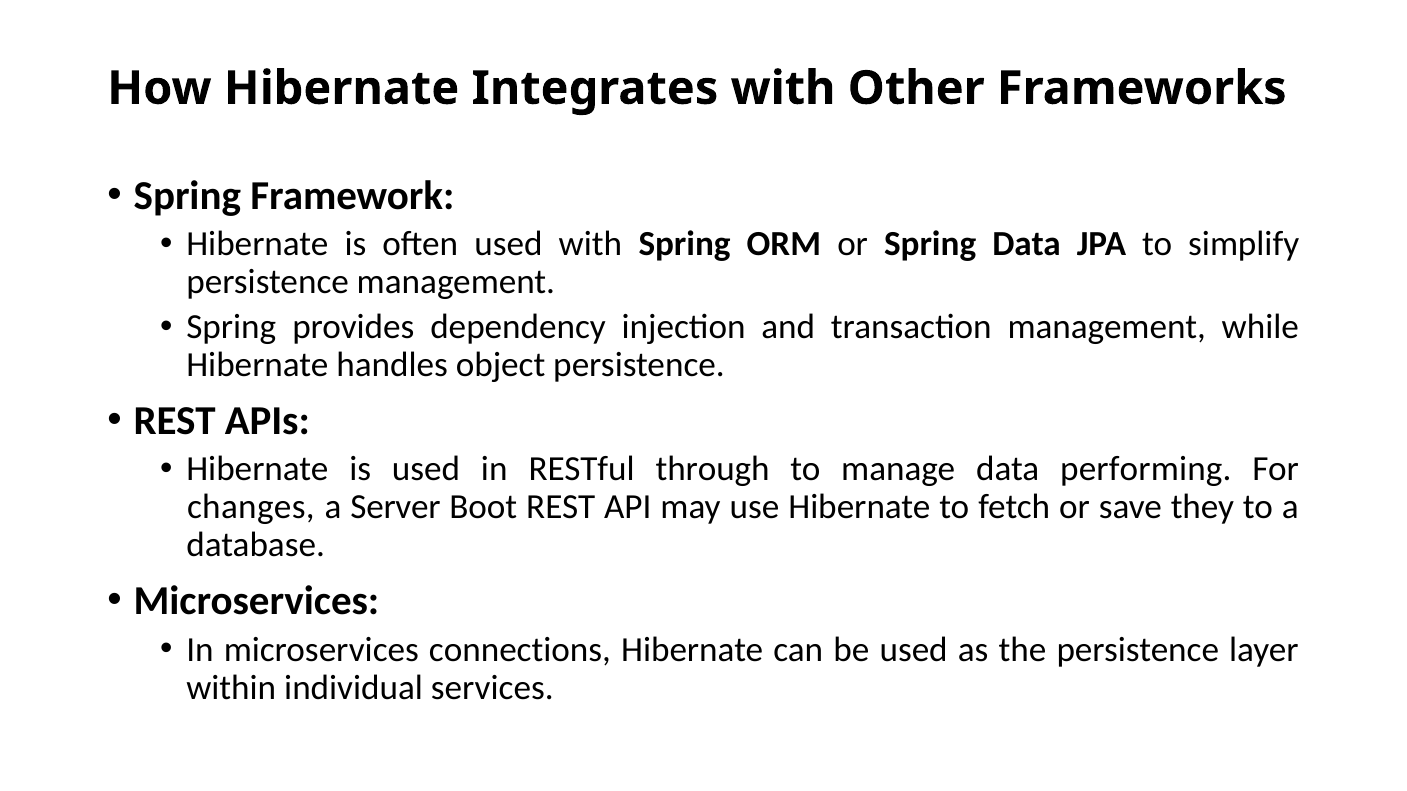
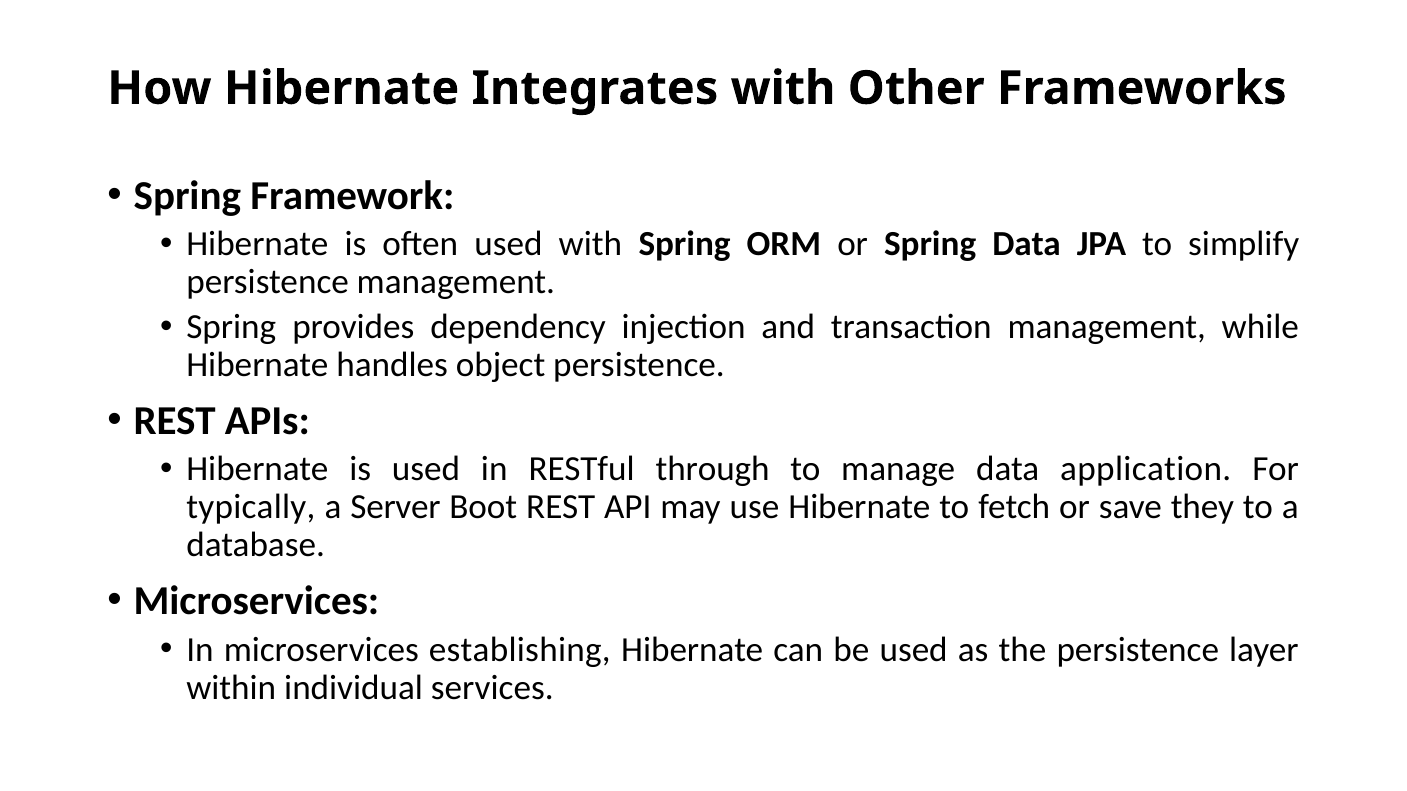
performing: performing -> application
changes: changes -> typically
connections: connections -> establishing
